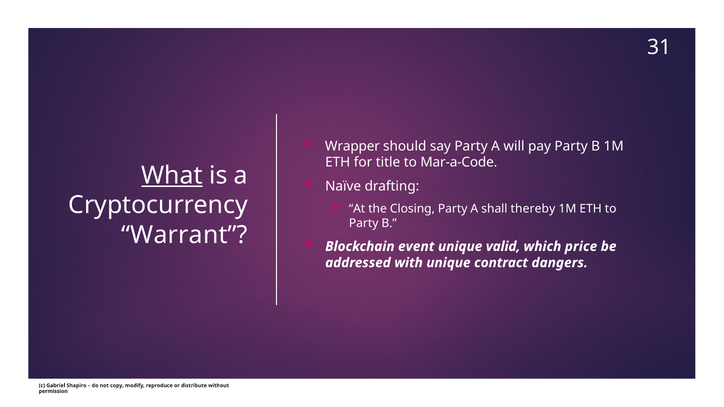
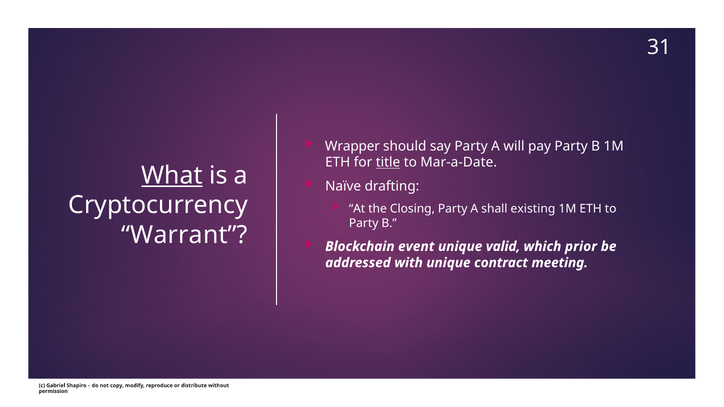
title underline: none -> present
Mar-a-Code: Mar-a-Code -> Mar-a-Date
thereby: thereby -> existing
price: price -> prior
dangers: dangers -> meeting
